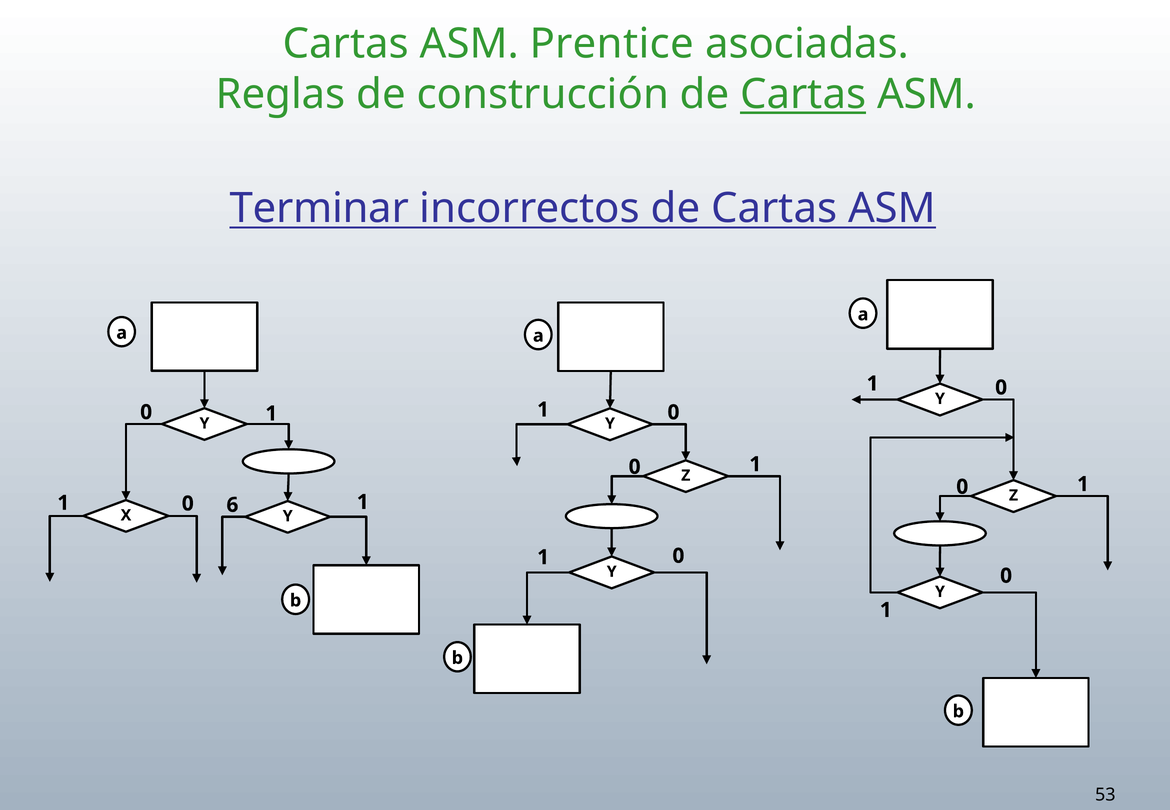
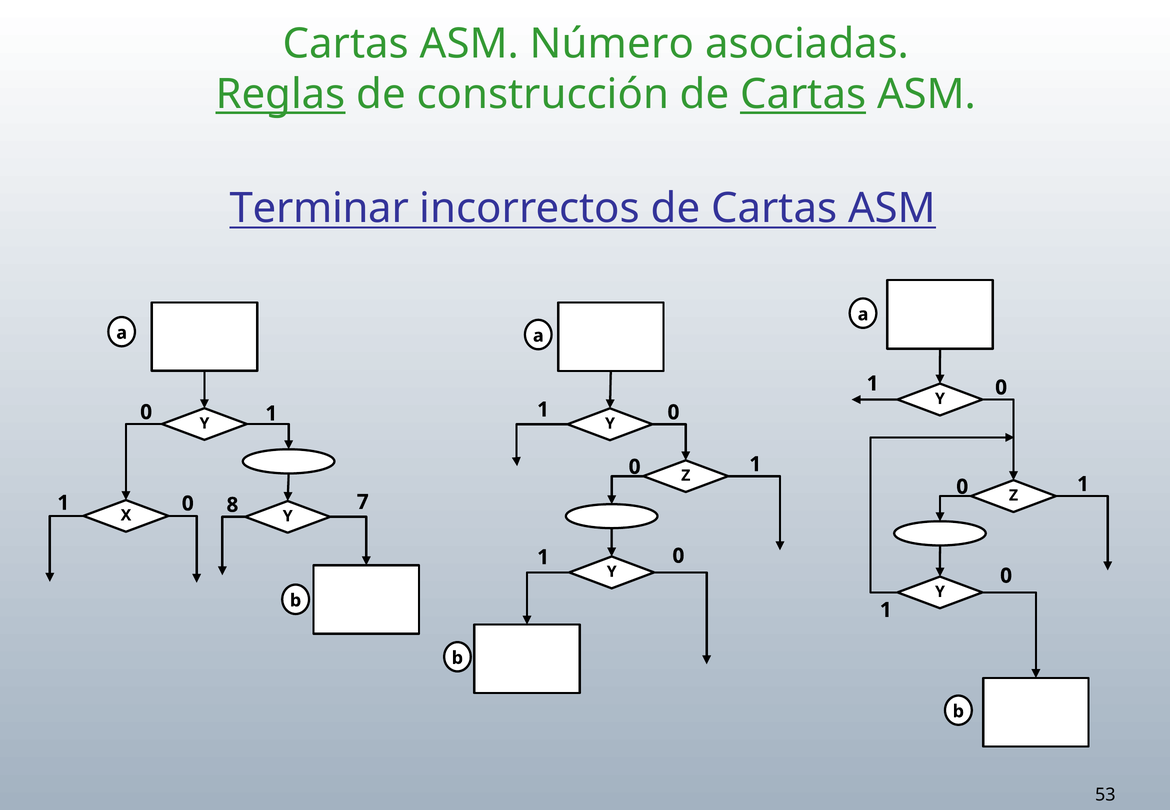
Prentice: Prentice -> Número
Reglas underline: none -> present
1 at (363, 502): 1 -> 7
6: 6 -> 8
